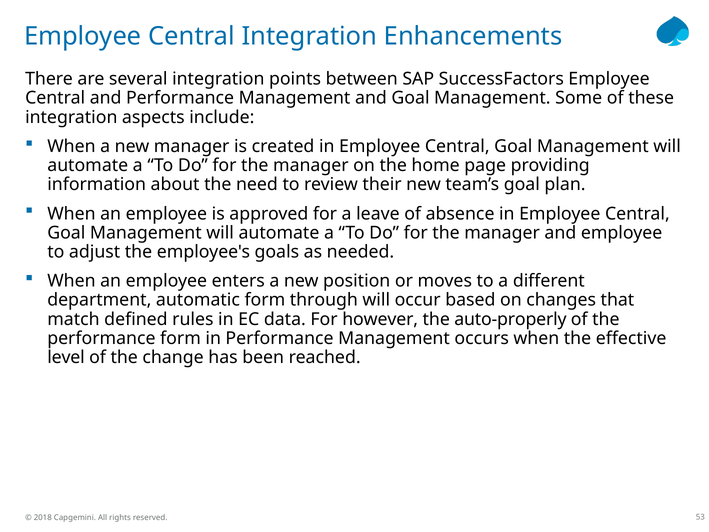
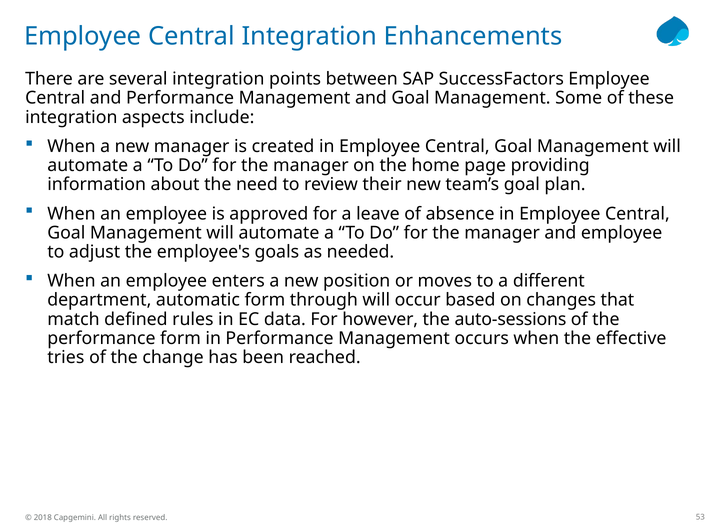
auto-properly: auto-properly -> auto-sessions
level: level -> tries
